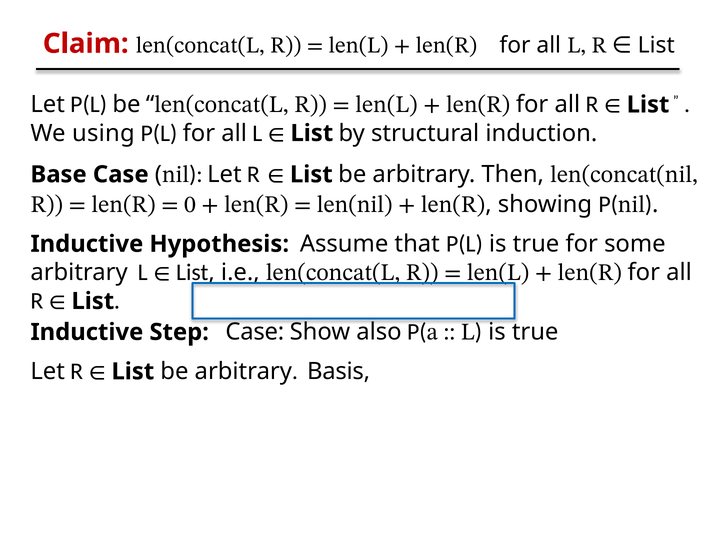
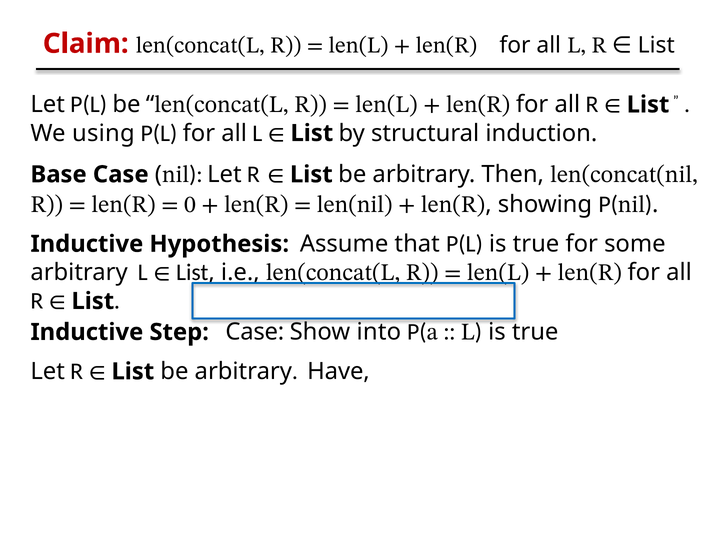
also: also -> into
Basis: Basis -> Have
